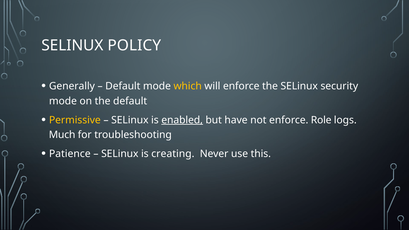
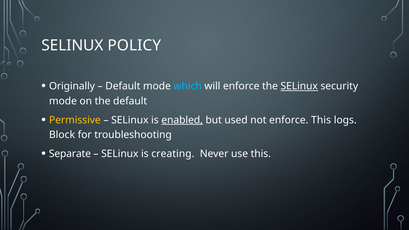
Generally: Generally -> Originally
which colour: yellow -> light blue
SELinux at (299, 86) underline: none -> present
have: have -> used
enforce Role: Role -> This
Much: Much -> Block
Patience: Patience -> Separate
